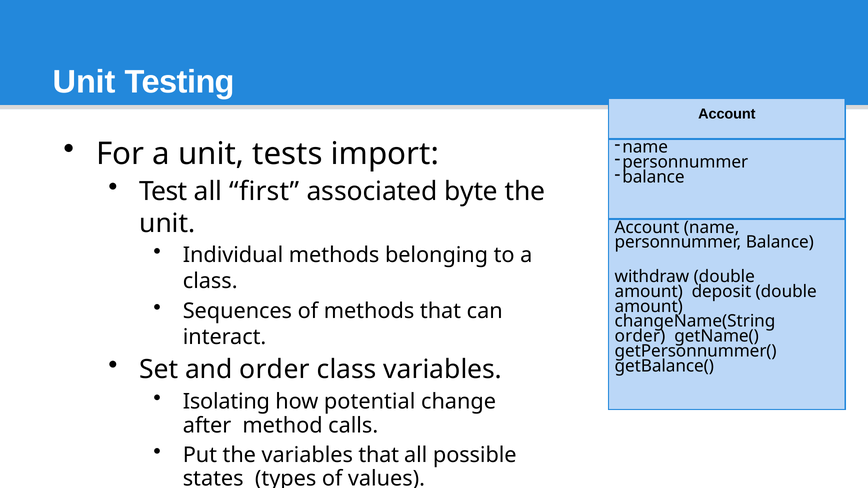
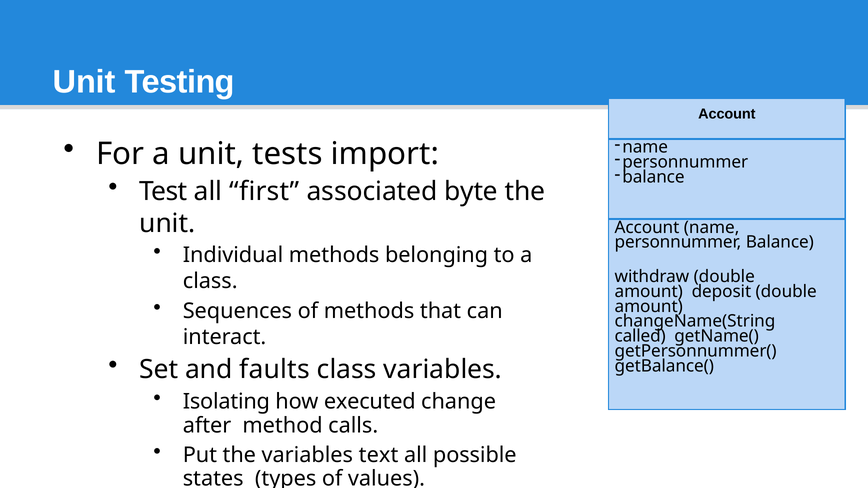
order at (640, 336): order -> called
and order: order -> faults
potential: potential -> executed
variables that: that -> text
